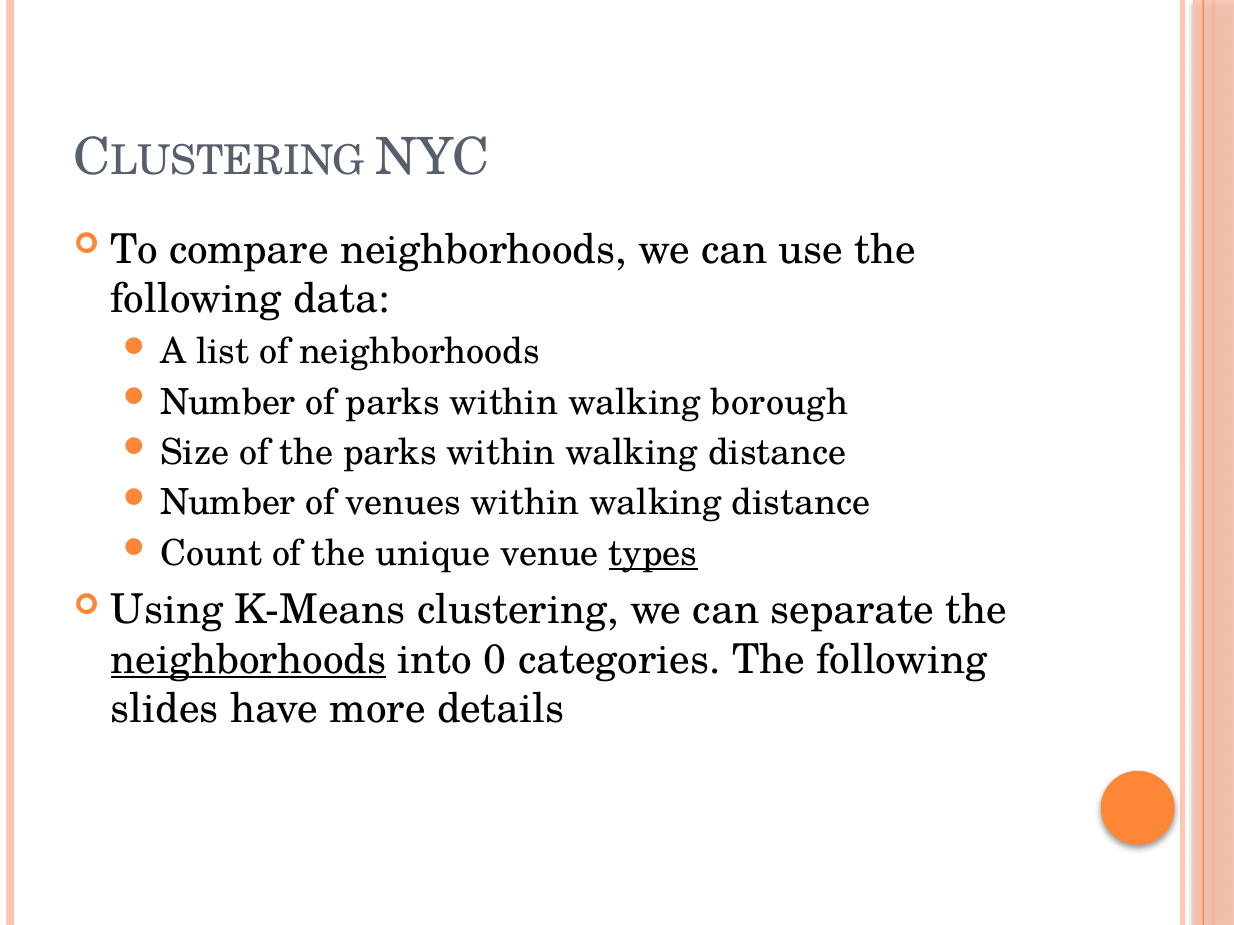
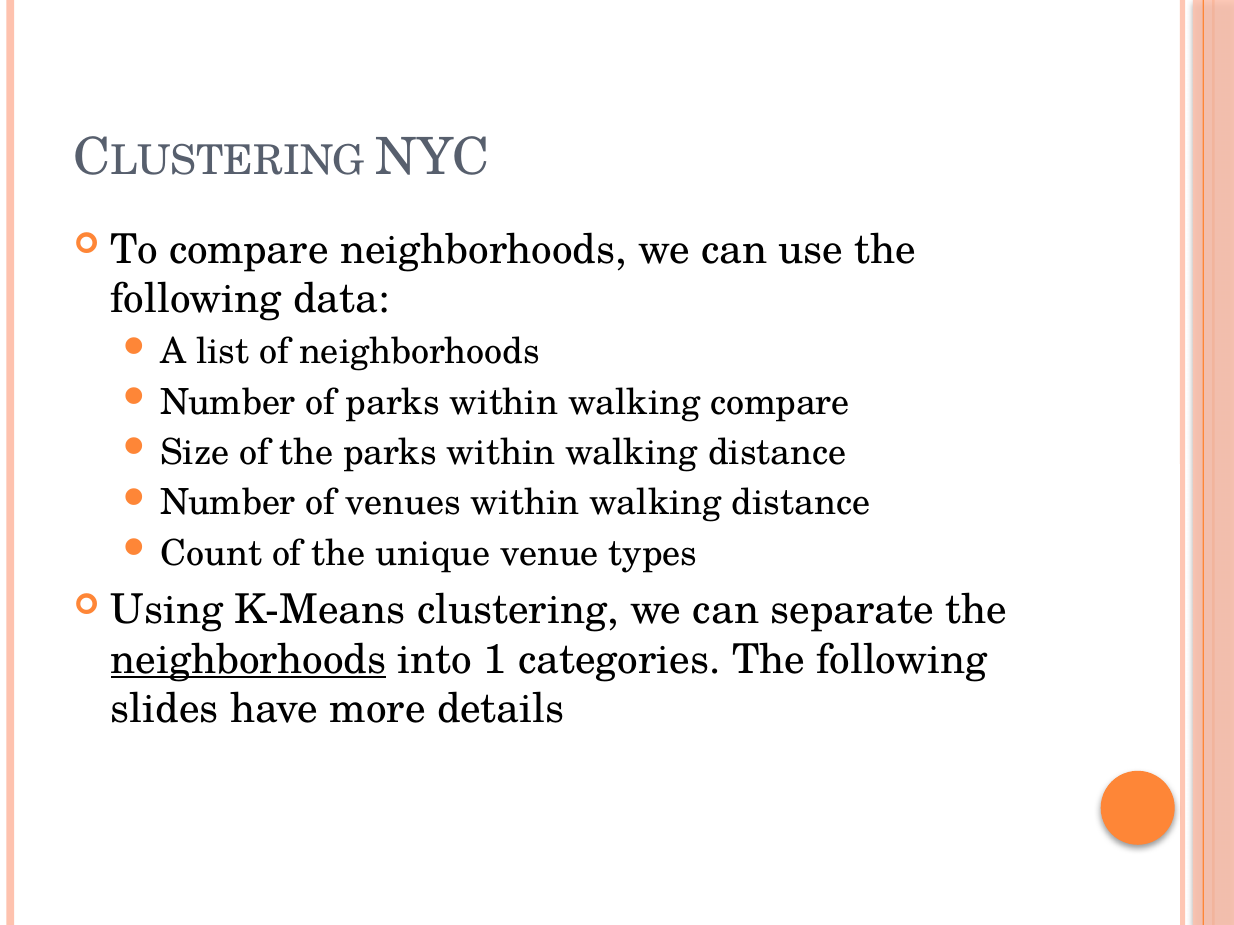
walking borough: borough -> compare
types underline: present -> none
0: 0 -> 1
